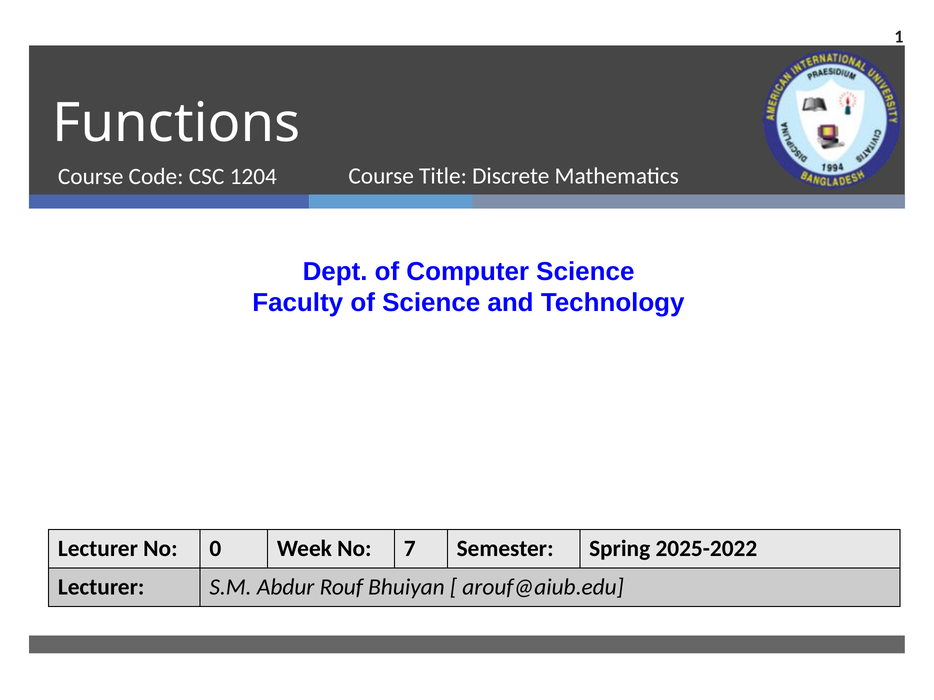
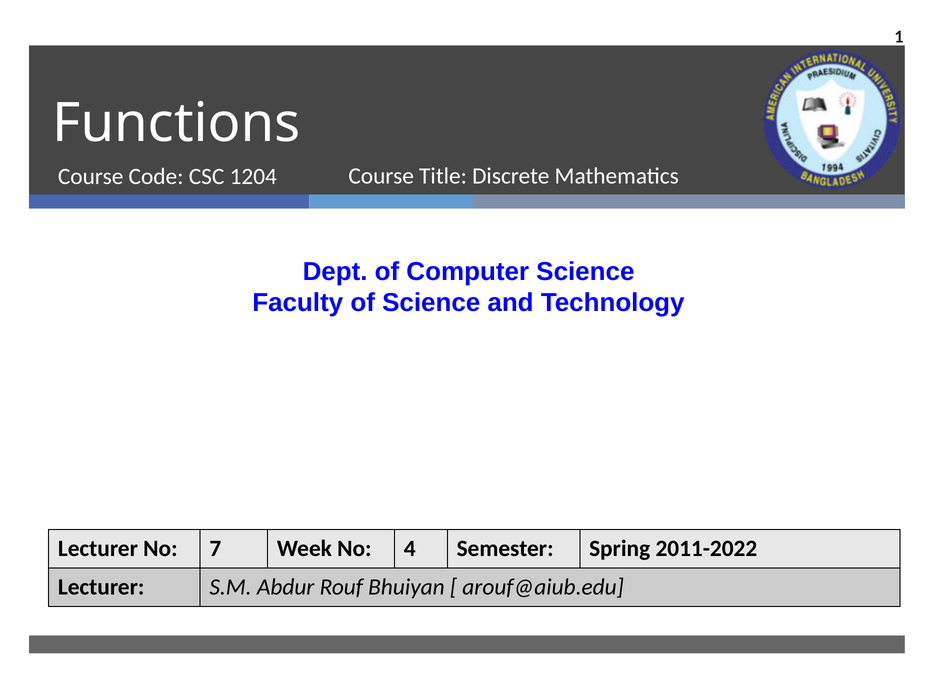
0: 0 -> 7
7: 7 -> 4
2025-2022: 2025-2022 -> 2011-2022
